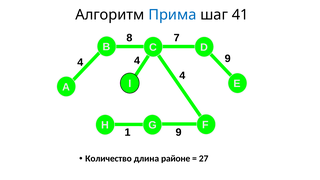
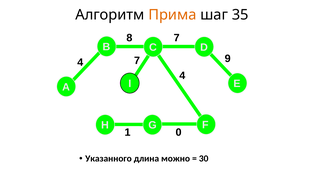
Прима colour: blue -> orange
41: 41 -> 35
4 at (137, 61): 4 -> 7
1 9: 9 -> 0
Количество: Количество -> Указанного
районе: районе -> можно
27: 27 -> 30
